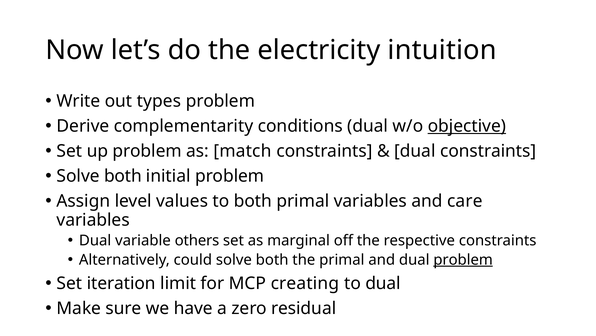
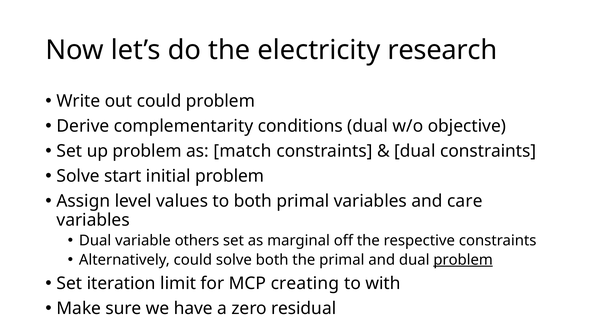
intuition: intuition -> research
out types: types -> could
objective underline: present -> none
both at (123, 176): both -> start
to dual: dual -> with
